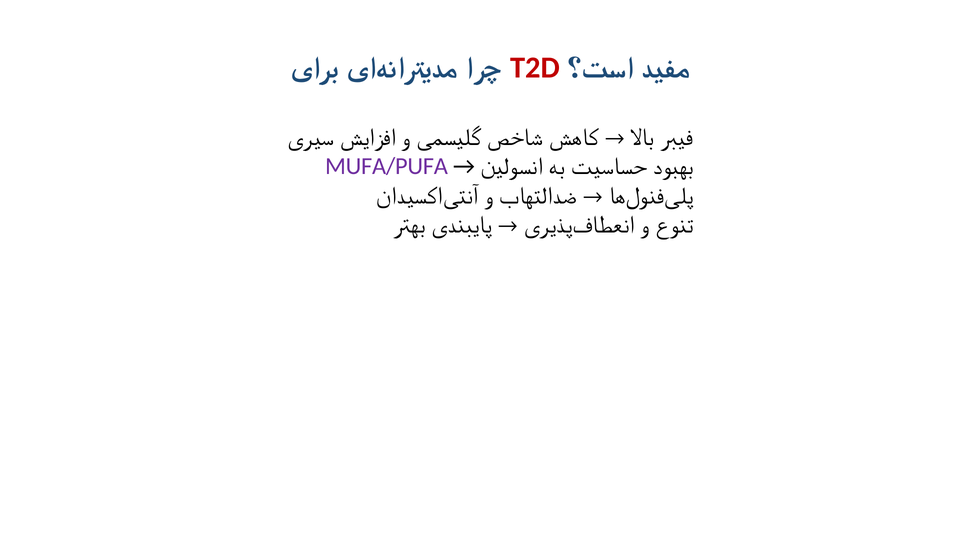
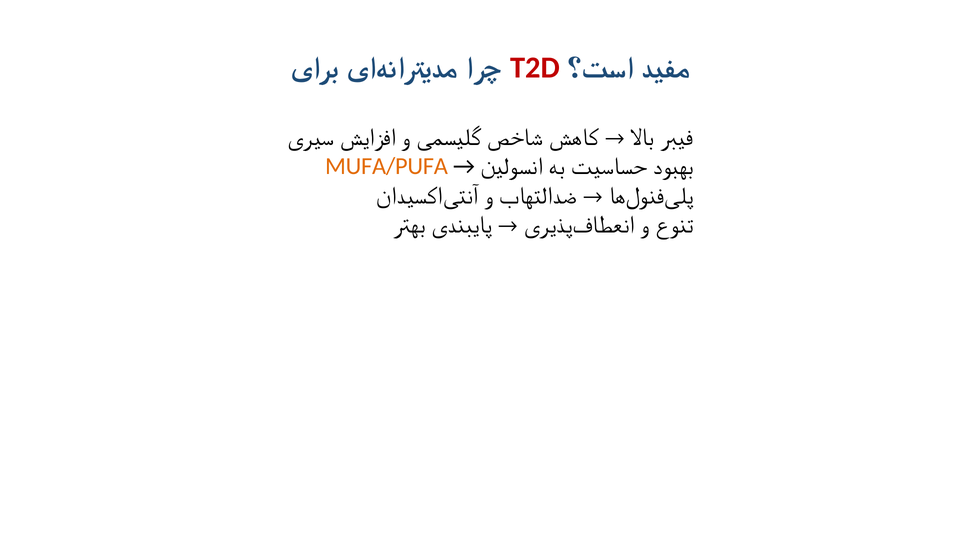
MUFA/PUFA colour: purple -> orange
